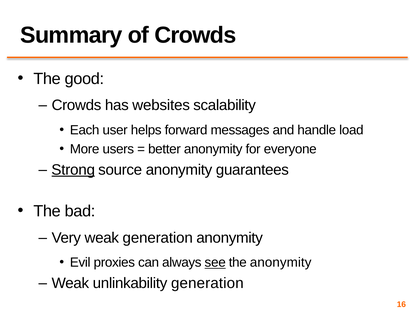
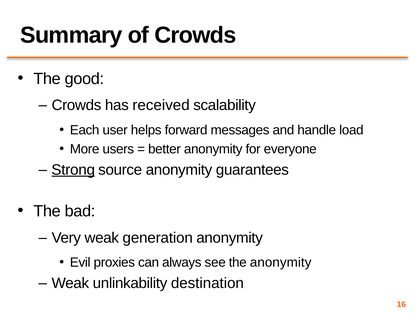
websites: websites -> received
see underline: present -> none
unlinkability generation: generation -> destination
